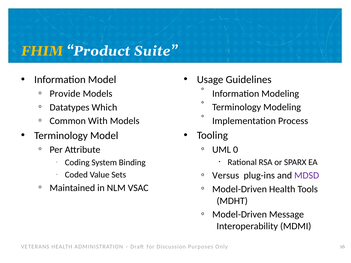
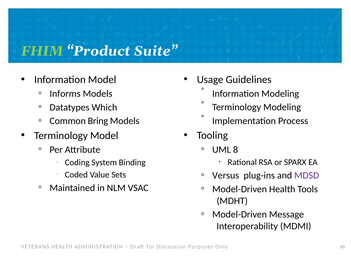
FHIM colour: yellow -> light green
Provide: Provide -> Informs
With: With -> Bring
0: 0 -> 8
